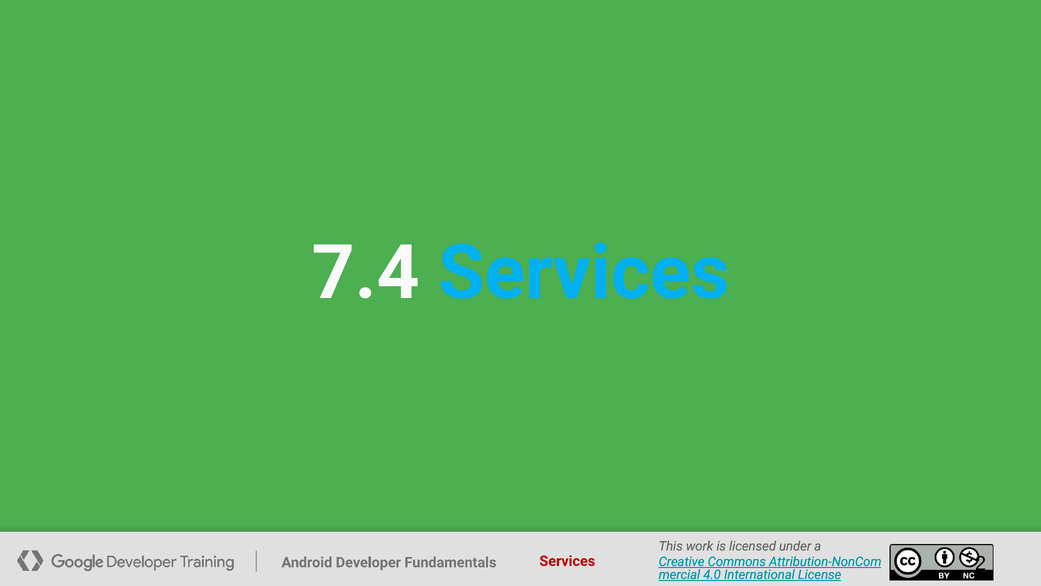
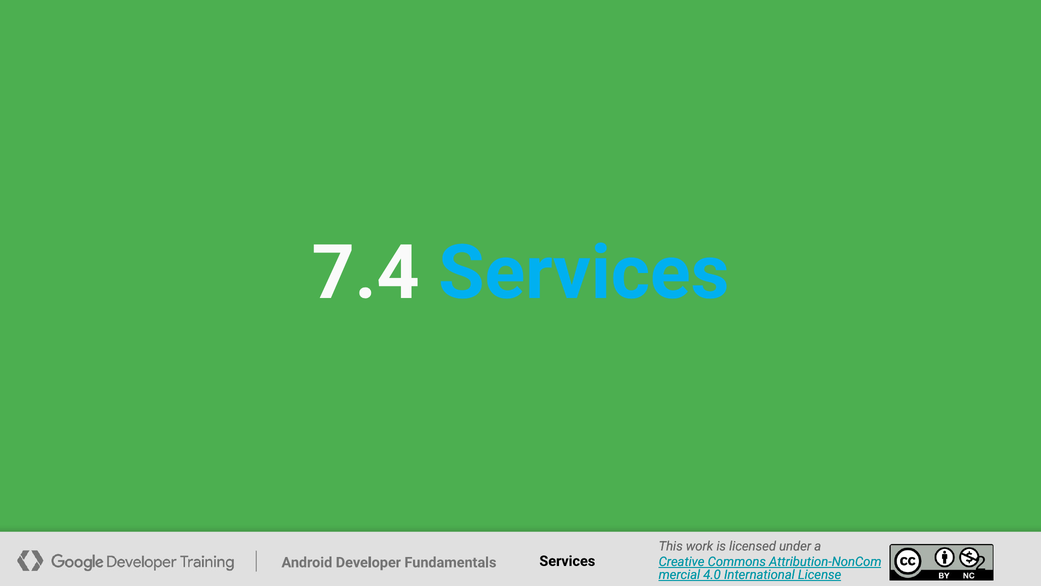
Services at (567, 561) colour: red -> black
